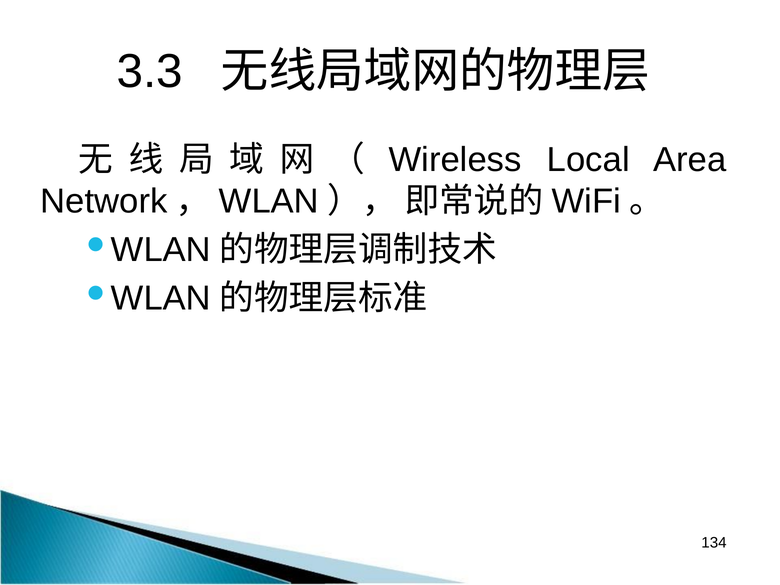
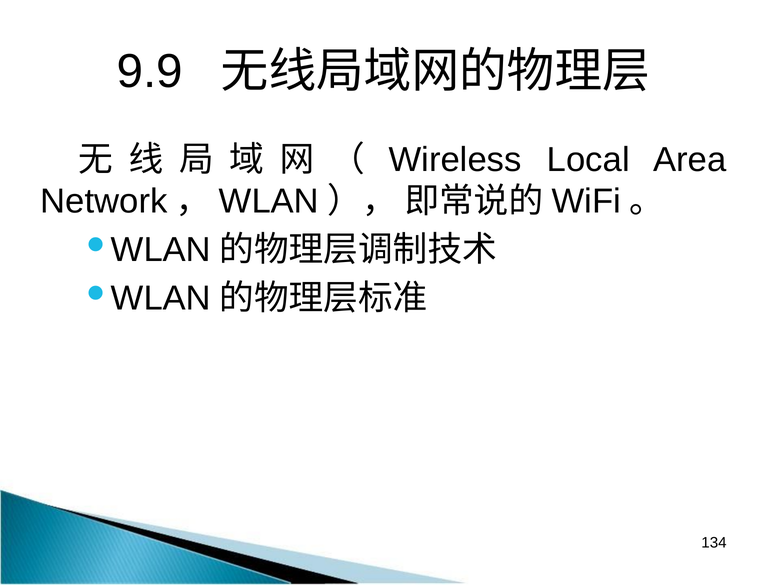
3.3: 3.3 -> 9.9
